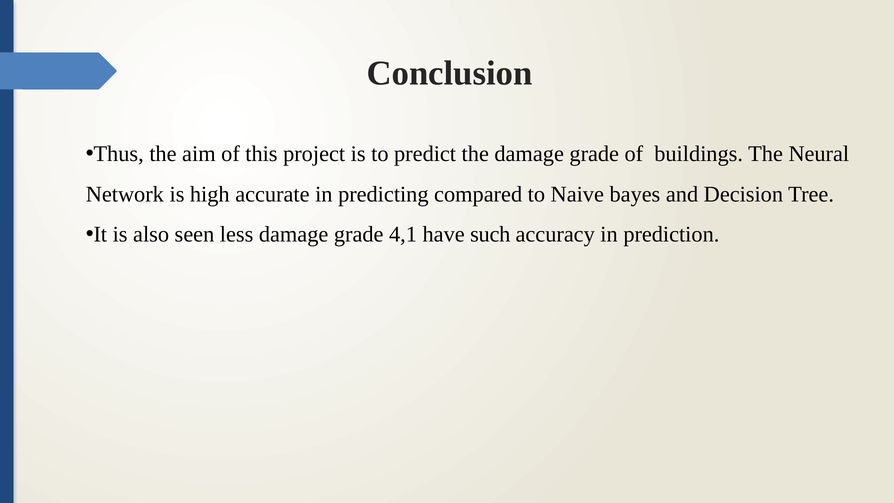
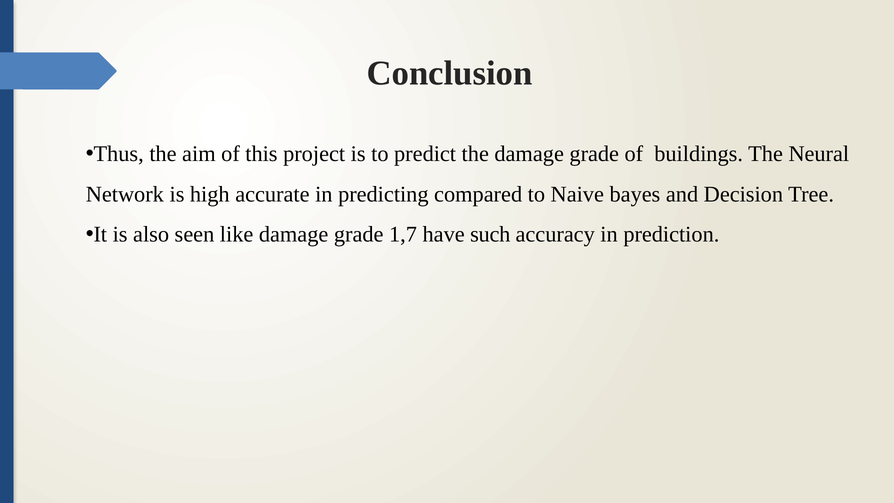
less: less -> like
4,1: 4,1 -> 1,7
